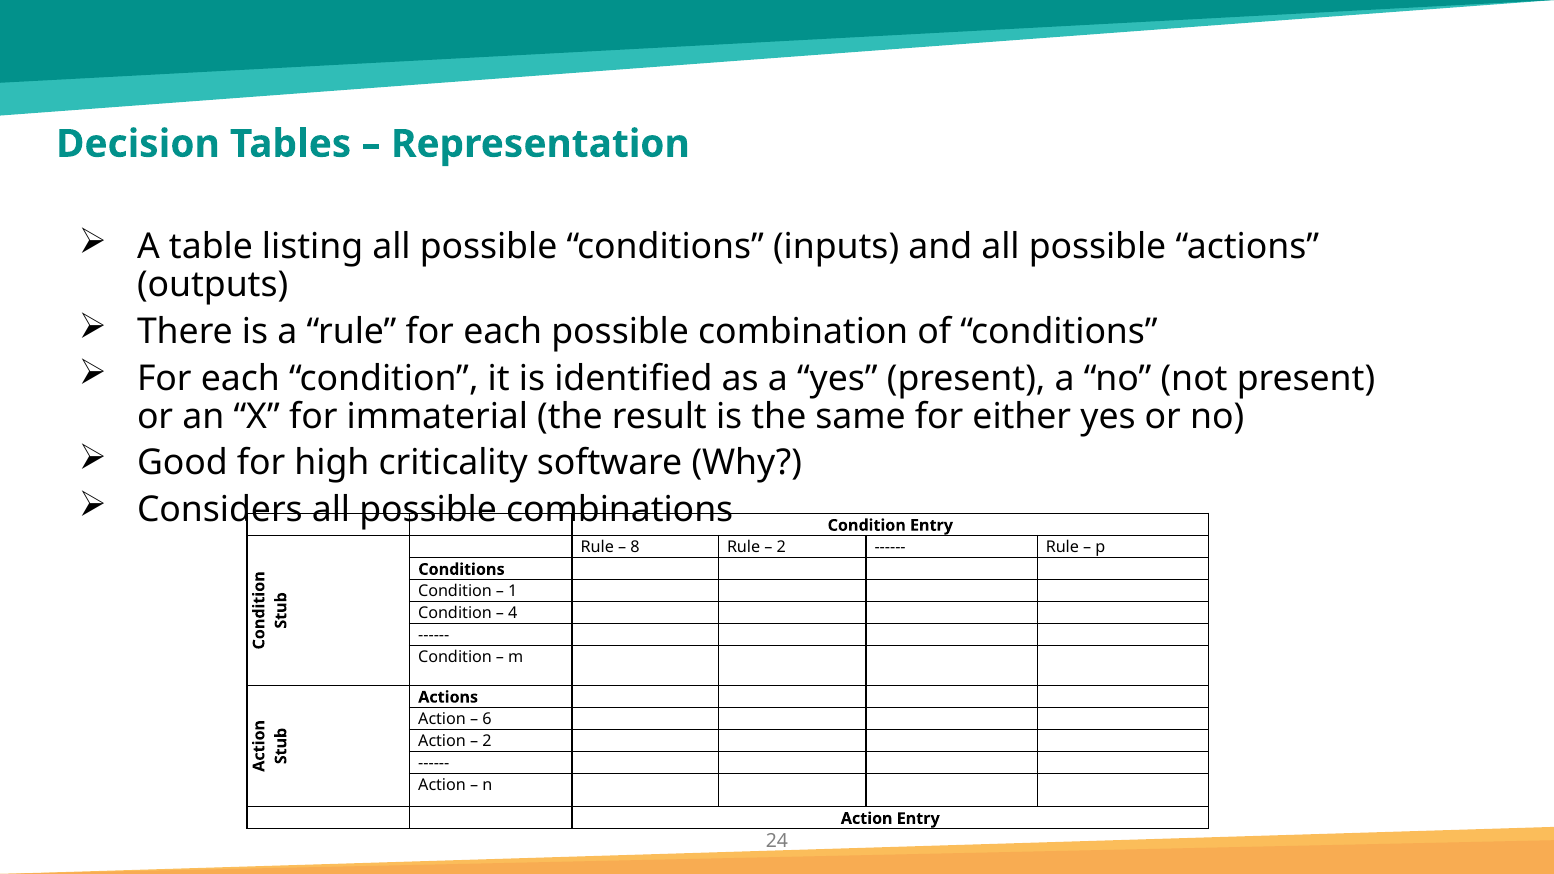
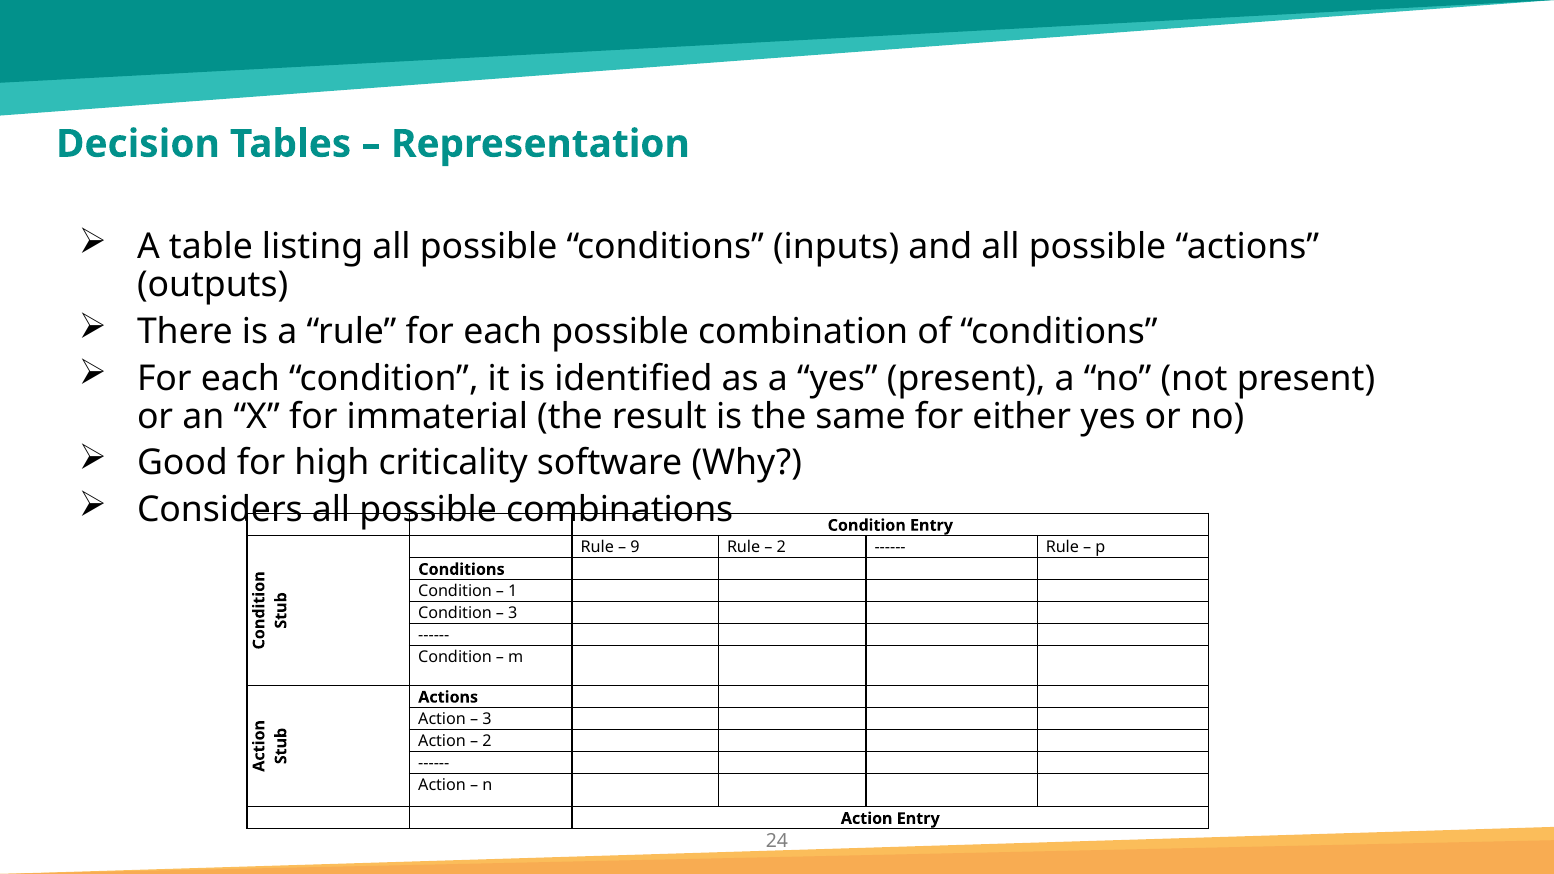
8: 8 -> 9
4 at (513, 614): 4 -> 3
6 at (487, 719): 6 -> 3
